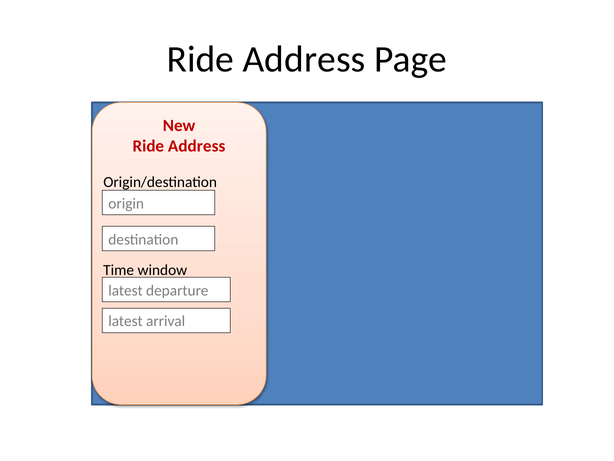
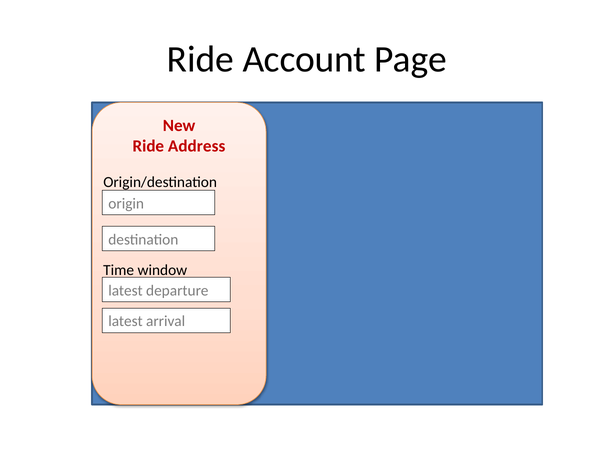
Address at (304, 59): Address -> Account
